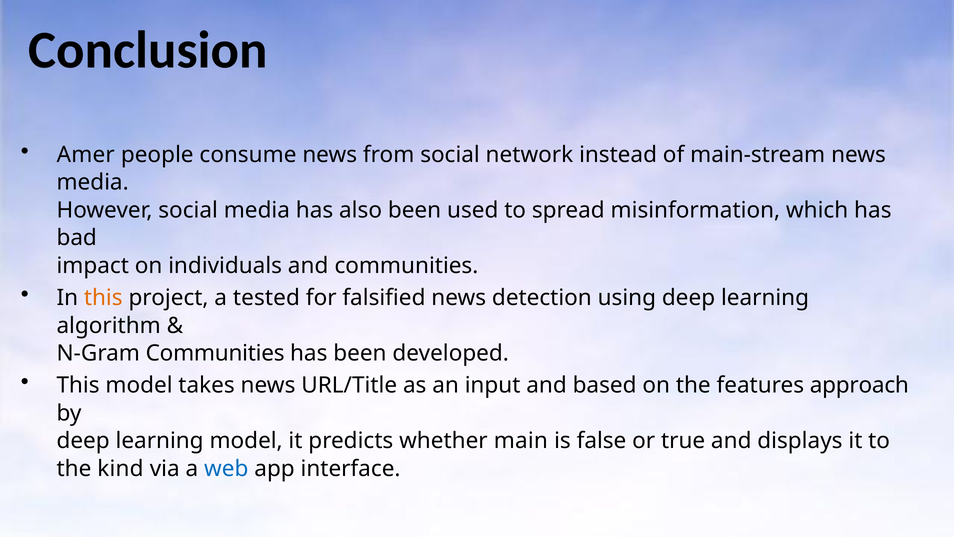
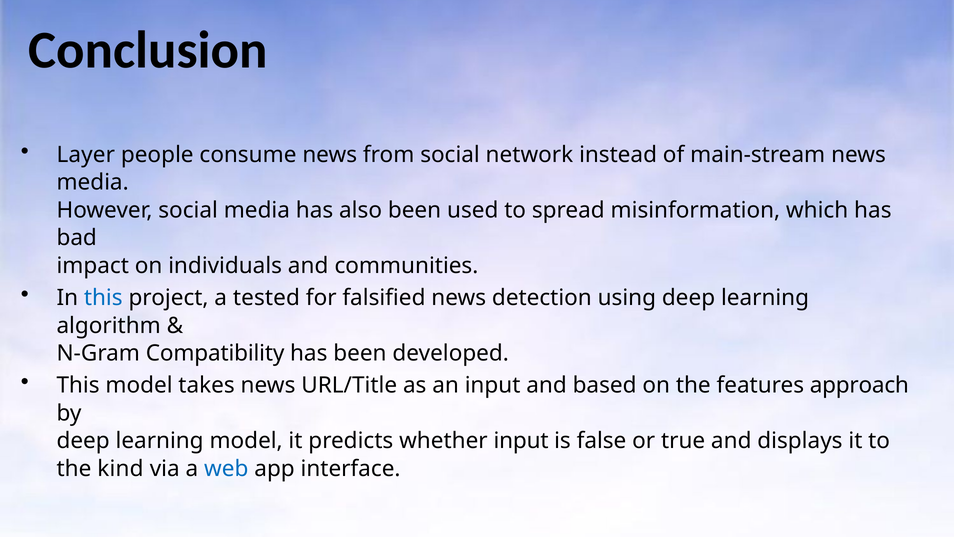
Amer: Amer -> Layer
this at (103, 298) colour: orange -> blue
N-Gram Communities: Communities -> Compatibility
whether main: main -> input
